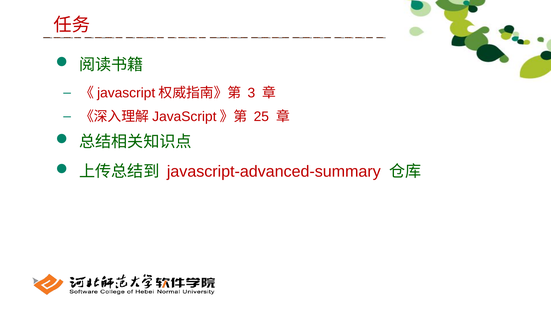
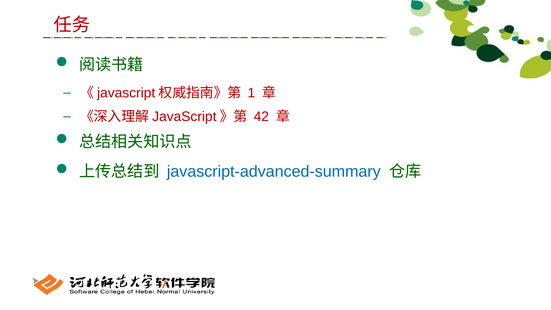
3: 3 -> 1
25: 25 -> 42
javascript-advanced-summary colour: red -> blue
